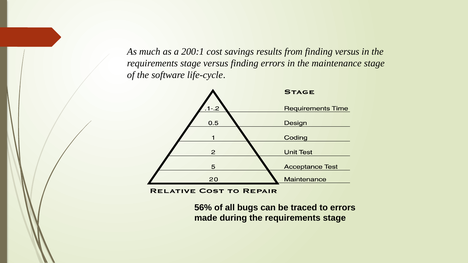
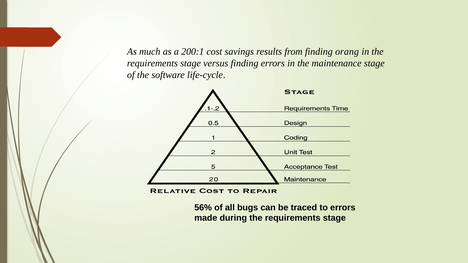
finding versus: versus -> orang
